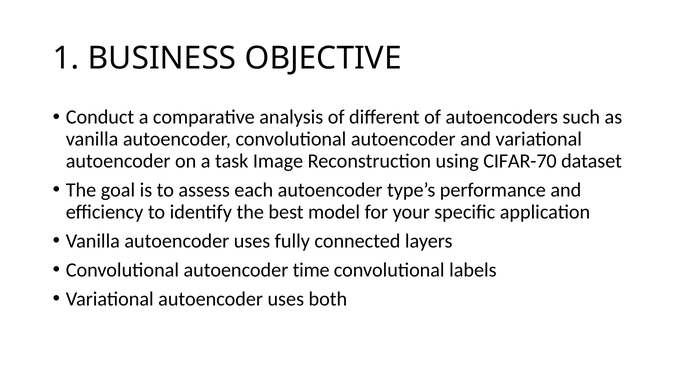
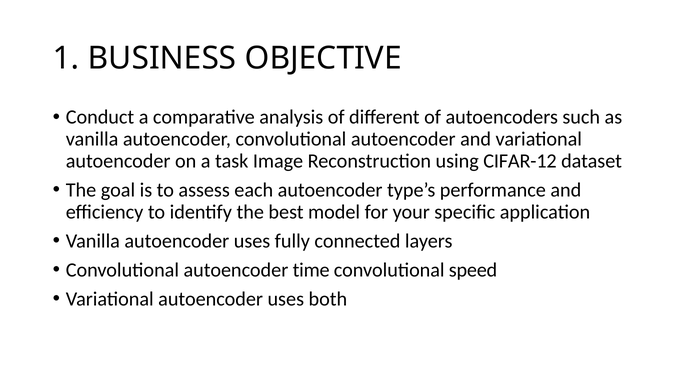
CIFAR-70: CIFAR-70 -> CIFAR-12
labels: labels -> speed
